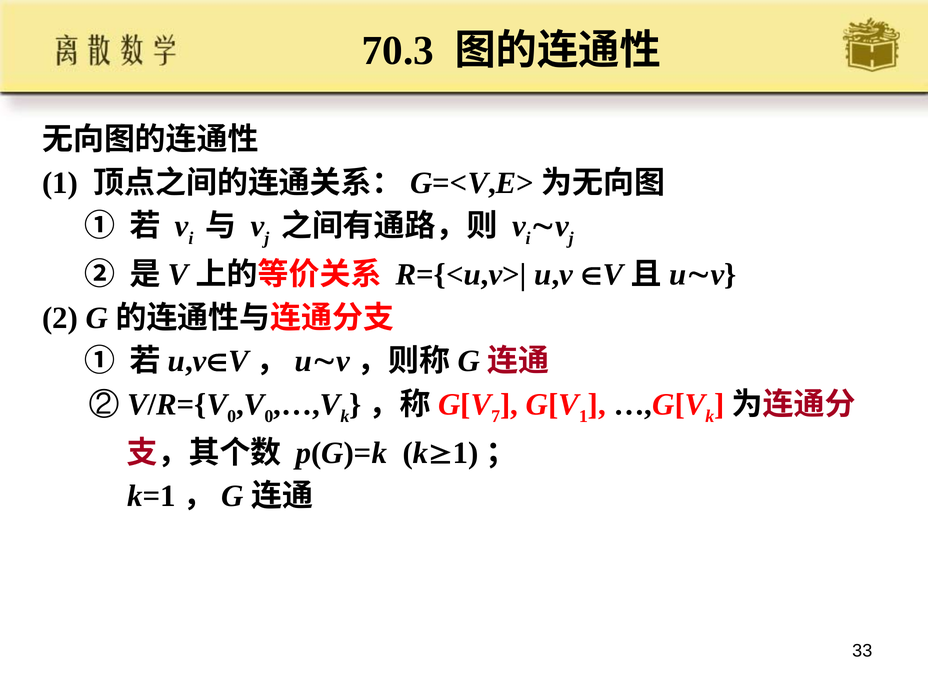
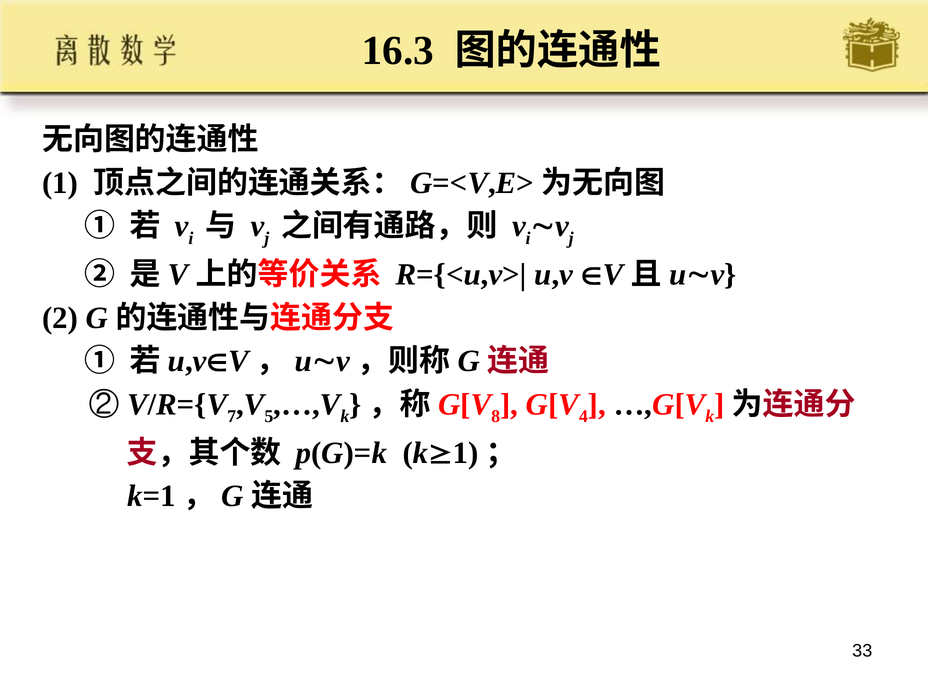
70.3: 70.3 -> 16.3
0 at (232, 417): 0 -> 7
0 at (269, 417): 0 -> 5
7: 7 -> 8
1 at (583, 417): 1 -> 4
